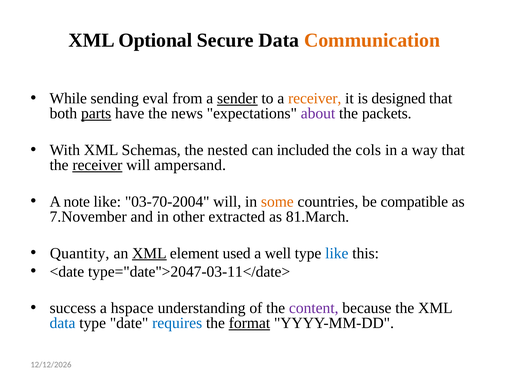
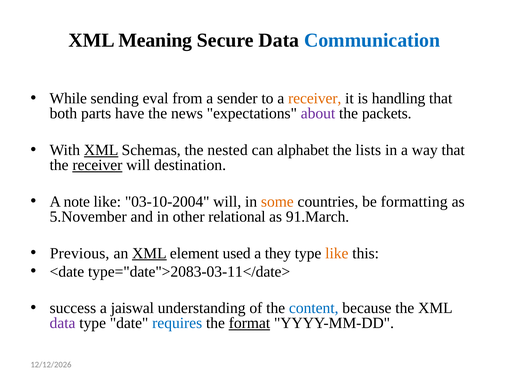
Optional: Optional -> Meaning
Communication colour: orange -> blue
sender underline: present -> none
designed: designed -> handling
parts underline: present -> none
XML at (101, 150) underline: none -> present
included: included -> alphabet
cols: cols -> lists
ampersand: ampersand -> destination
03-70-2004: 03-70-2004 -> 03-10-2004
compatible: compatible -> formatting
7.November: 7.November -> 5.November
extracted: extracted -> relational
81.March: 81.March -> 91.March
Quantity: Quantity -> Previous
well: well -> they
like at (337, 253) colour: blue -> orange
type="date">2047-03-11</date>: type="date">2047-03-11</date> -> type="date">2083-03-11</date>
hspace: hspace -> jaiswal
content colour: purple -> blue
data at (63, 323) colour: blue -> purple
